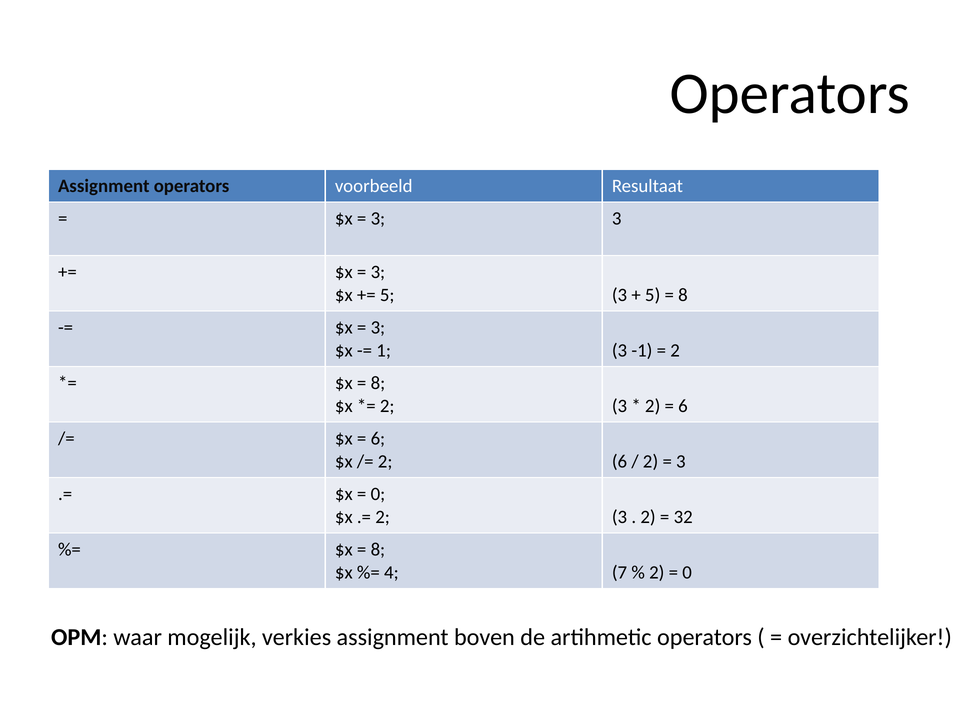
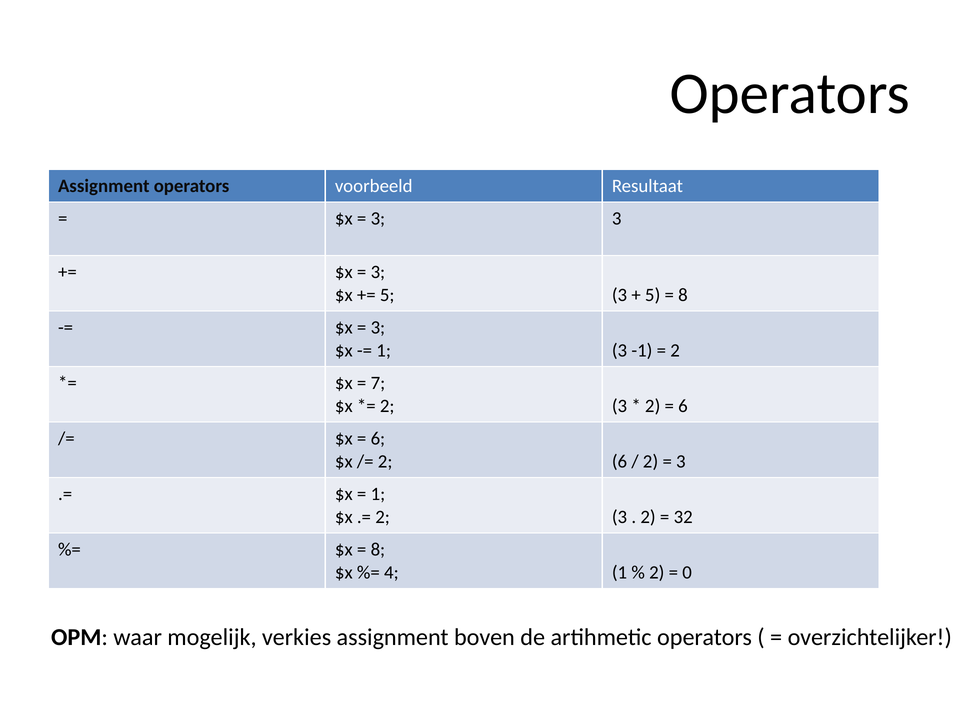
8 at (378, 383): 8 -> 7
0 at (378, 494): 0 -> 1
4 7: 7 -> 1
